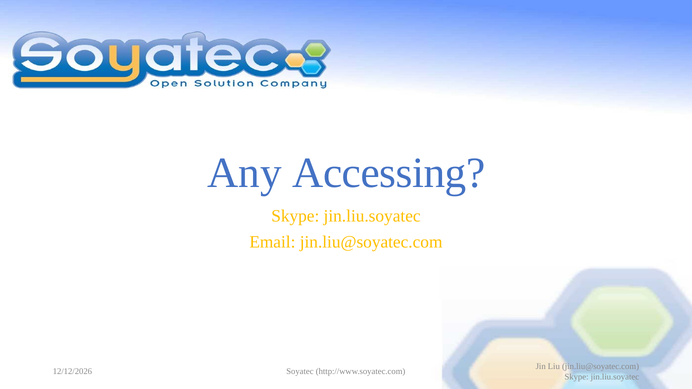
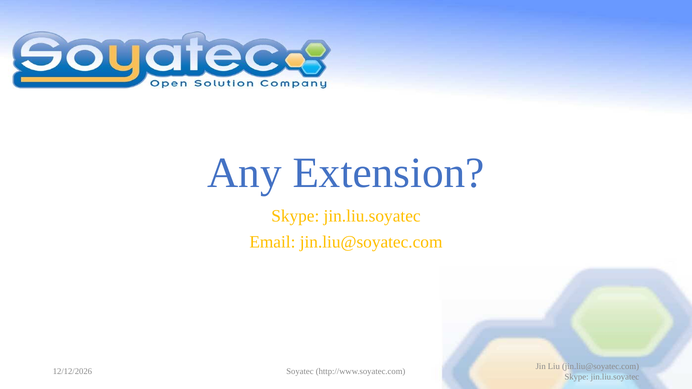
Accessing: Accessing -> Extension
